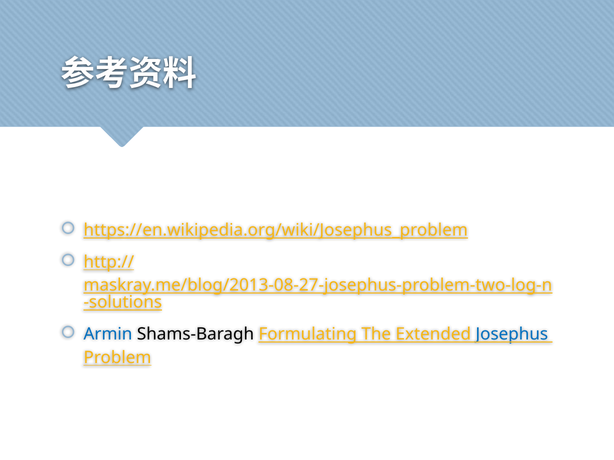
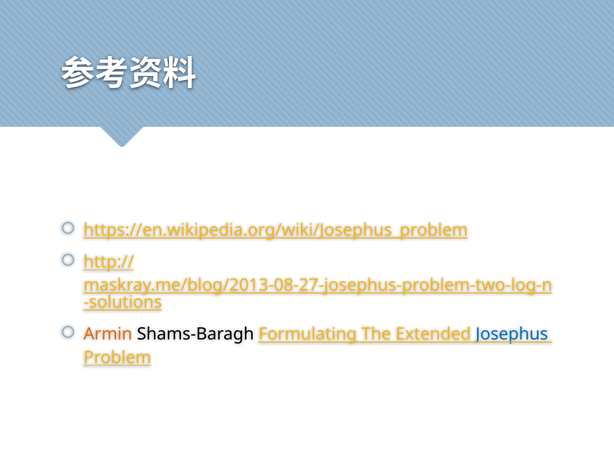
Armin colour: blue -> orange
